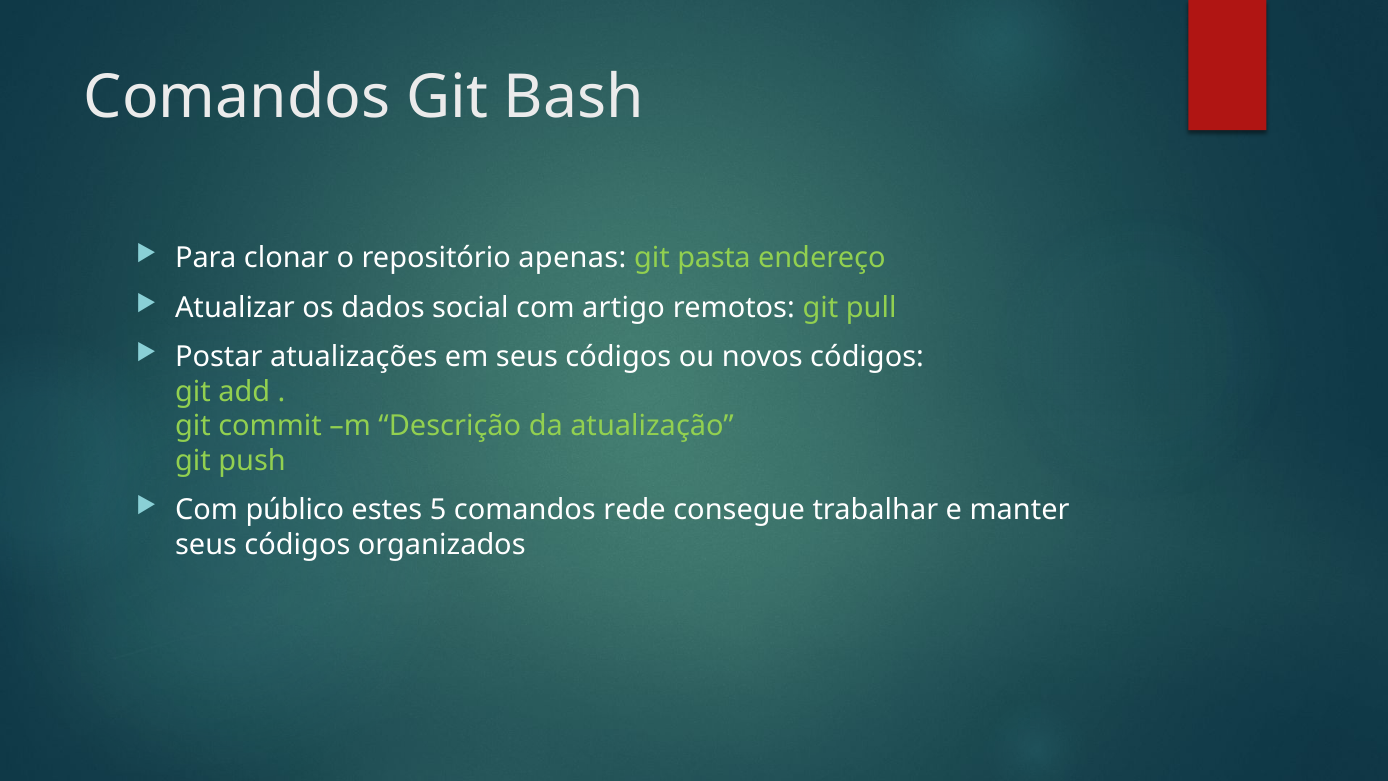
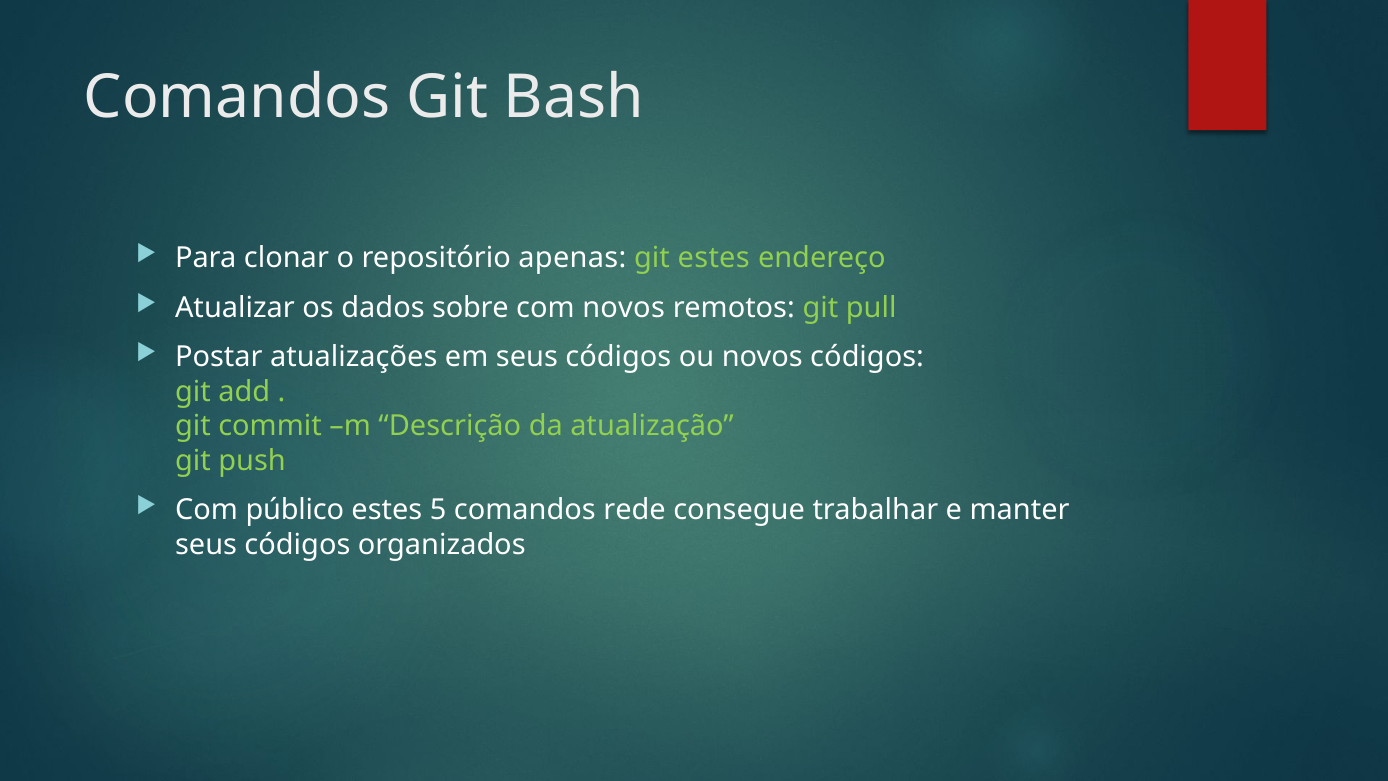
git pasta: pasta -> estes
social: social -> sobre
com artigo: artigo -> novos
